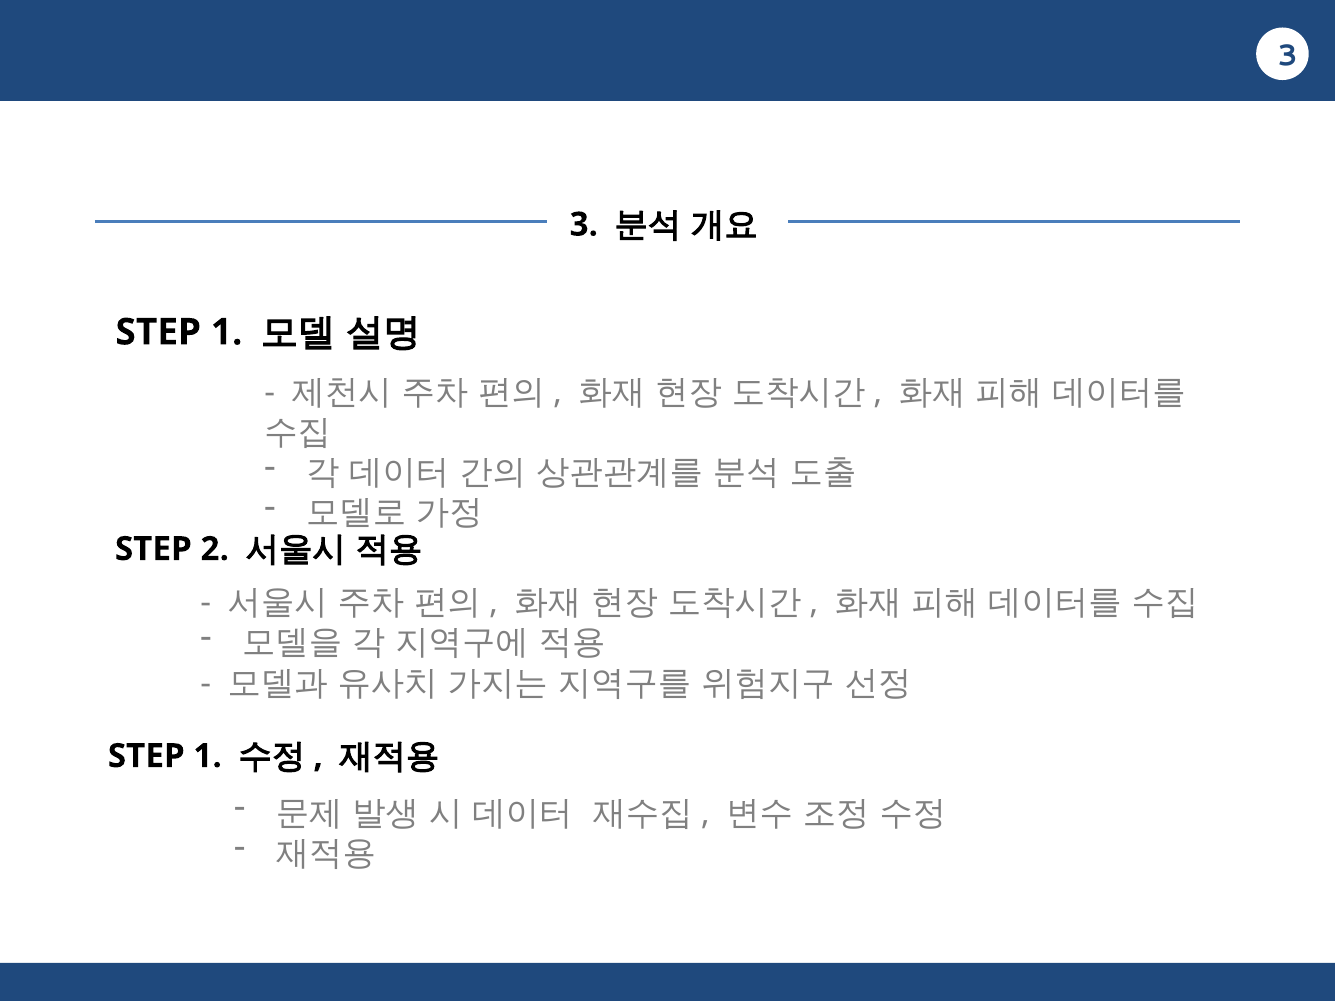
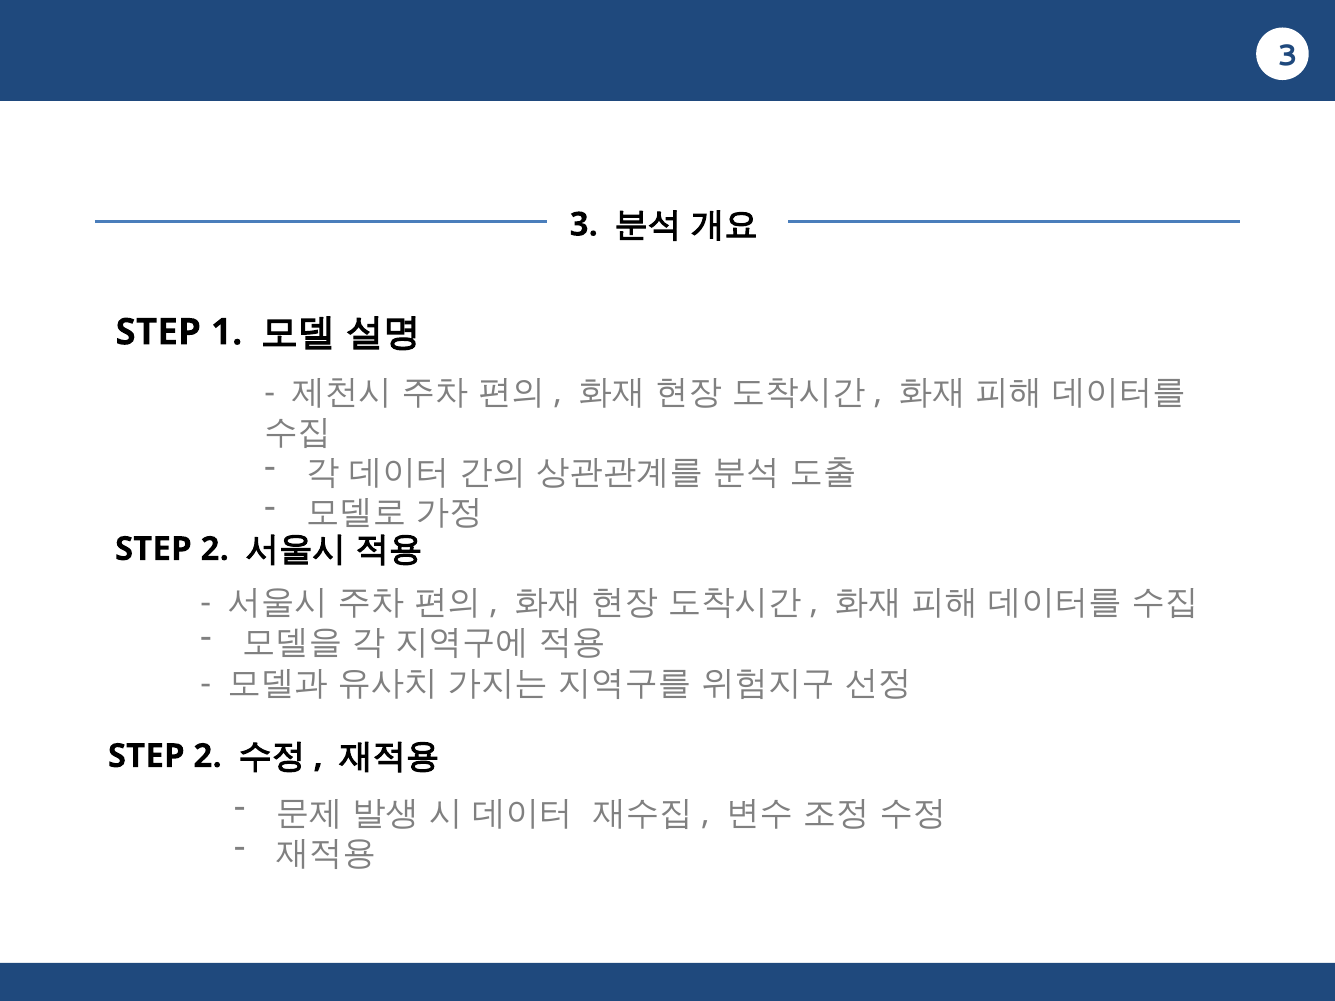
1 at (208, 756): 1 -> 2
